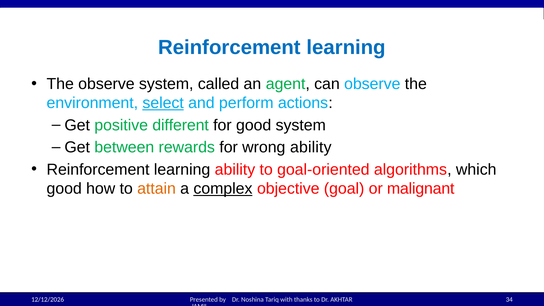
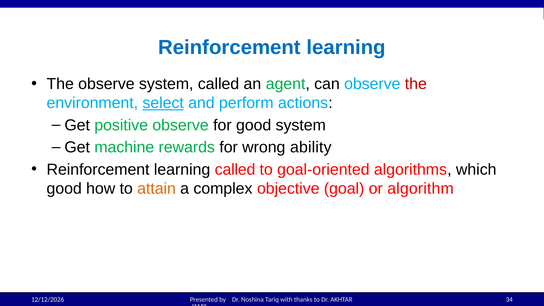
the at (416, 84) colour: black -> red
positive different: different -> observe
between: between -> machine
learning ability: ability -> called
complex underline: present -> none
malignant: malignant -> algorithm
